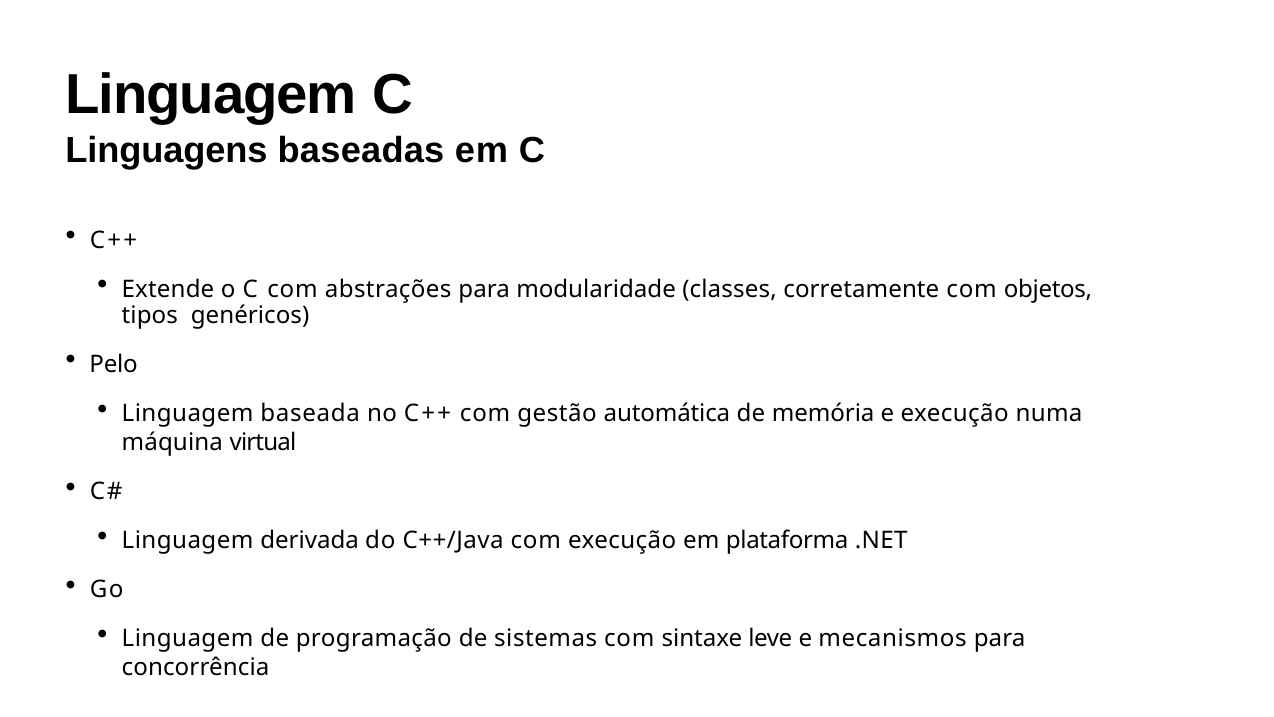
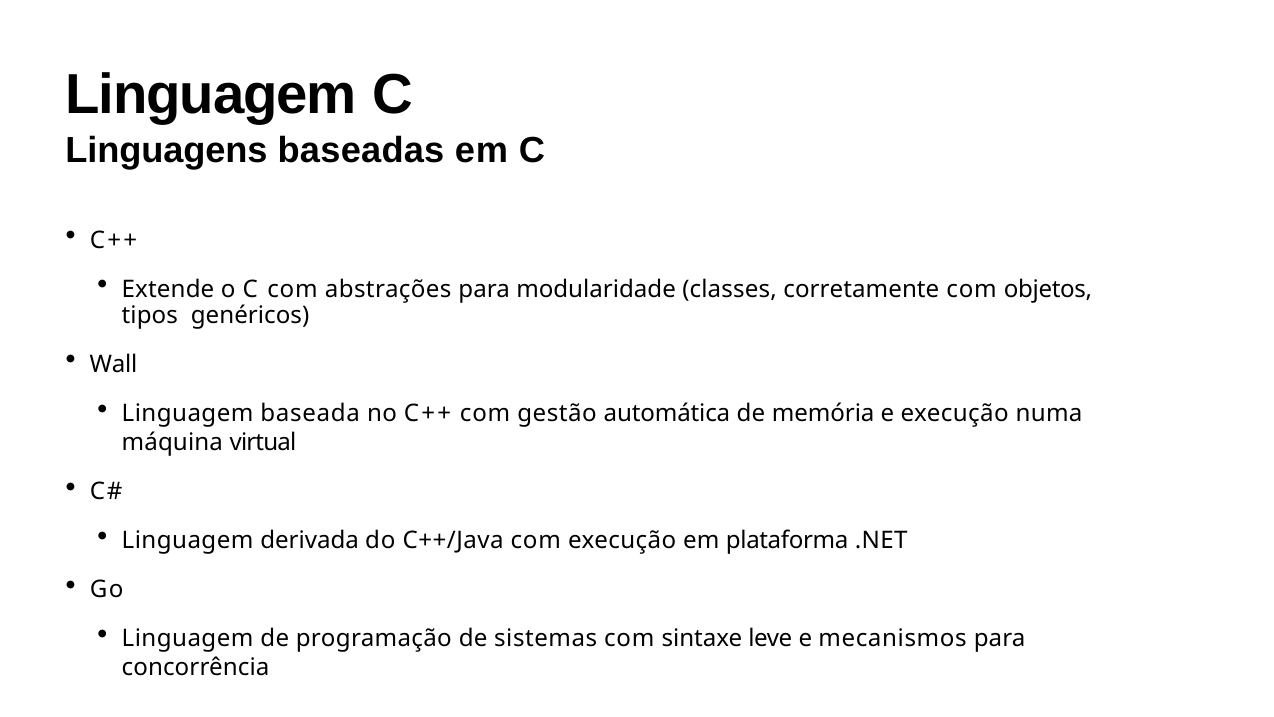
Pelo: Pelo -> Wall
